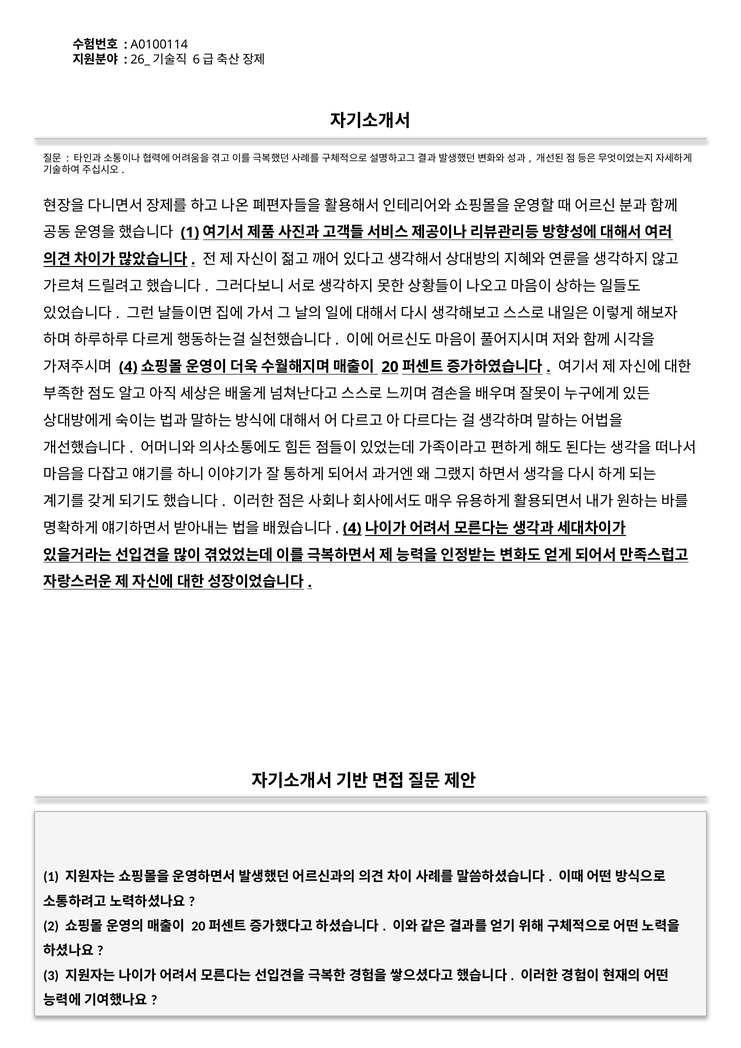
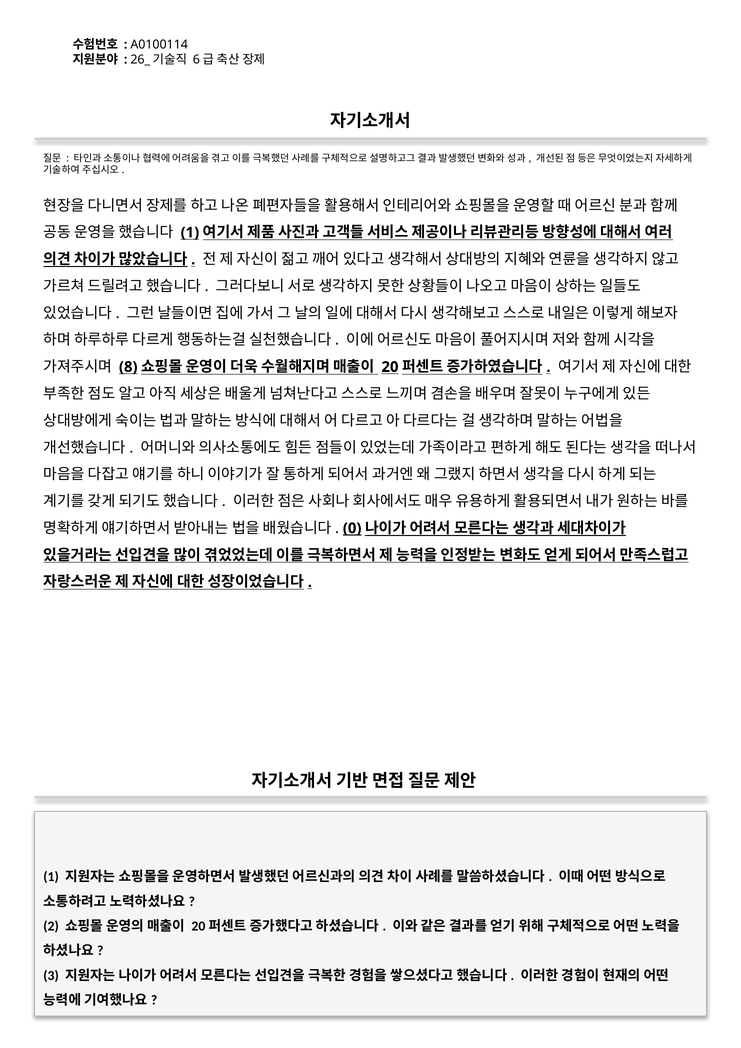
4 at (128, 367): 4 -> 8
4 at (352, 528): 4 -> 0
